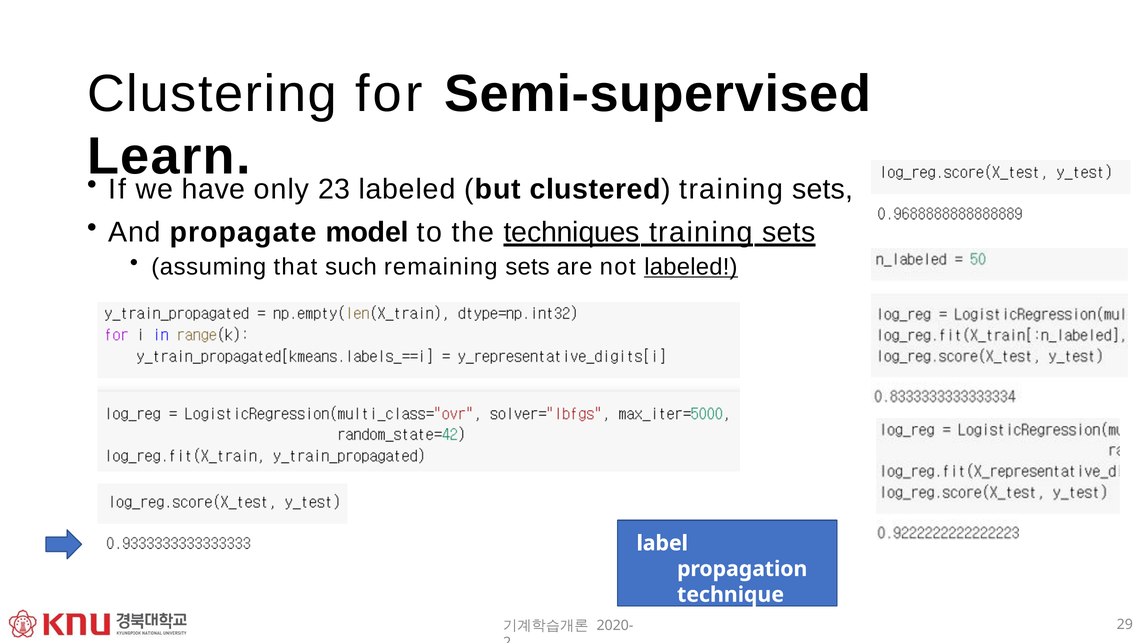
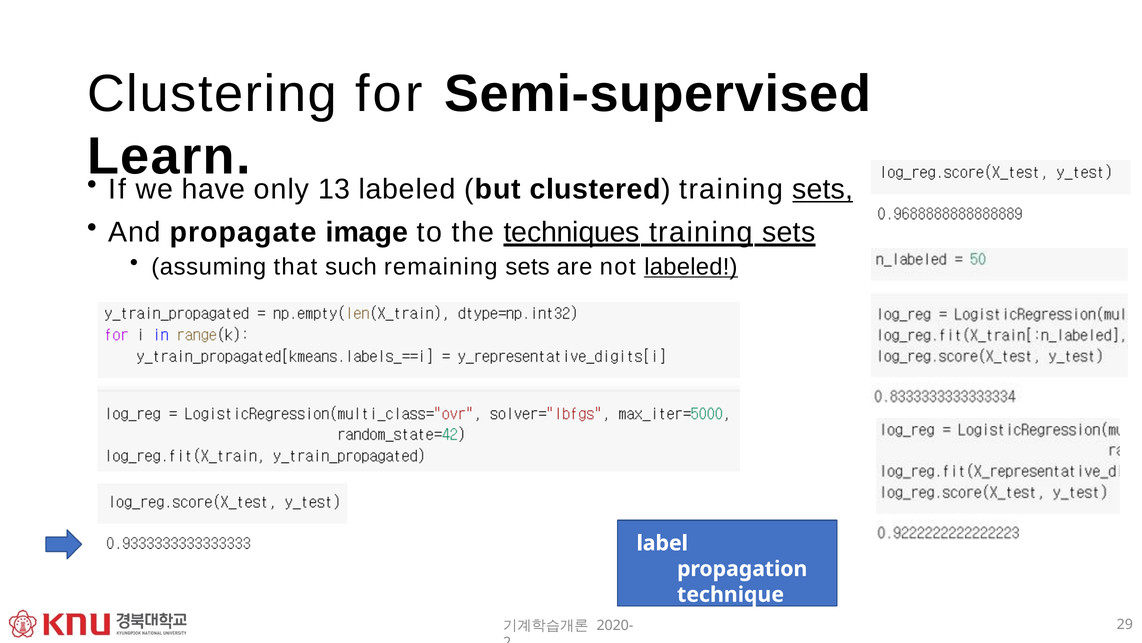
23: 23 -> 13
sets at (823, 189) underline: none -> present
model: model -> image
